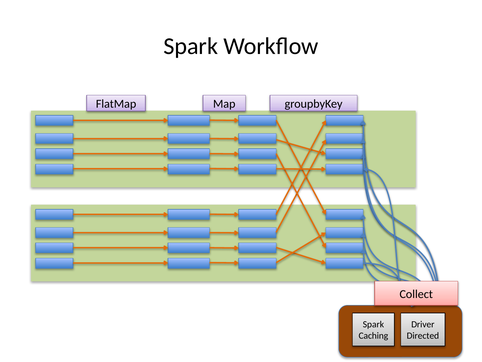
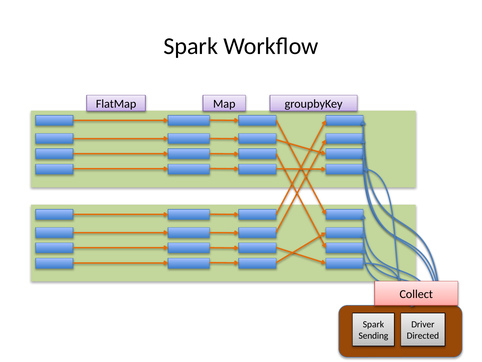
Caching: Caching -> Sending
